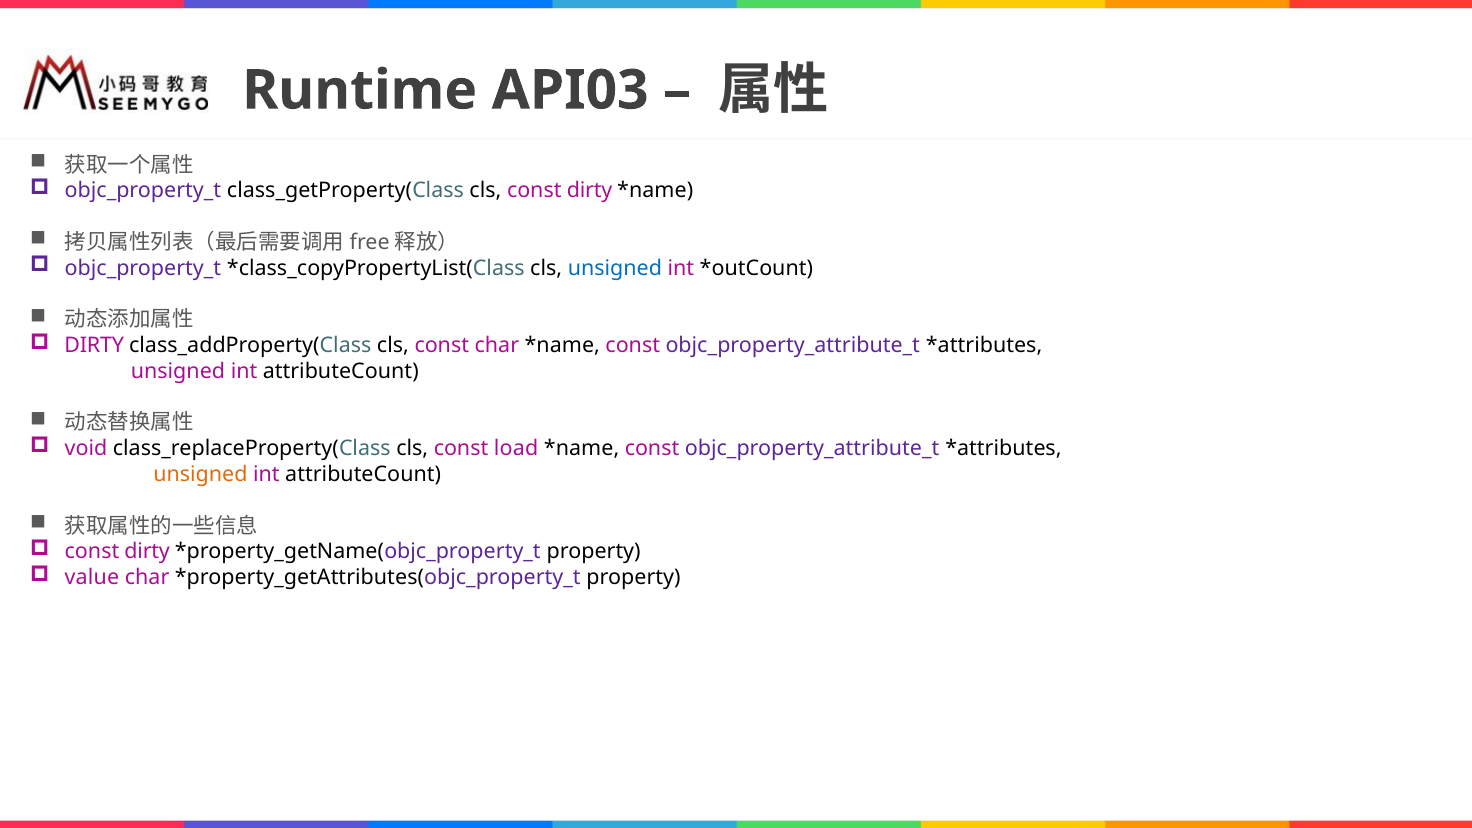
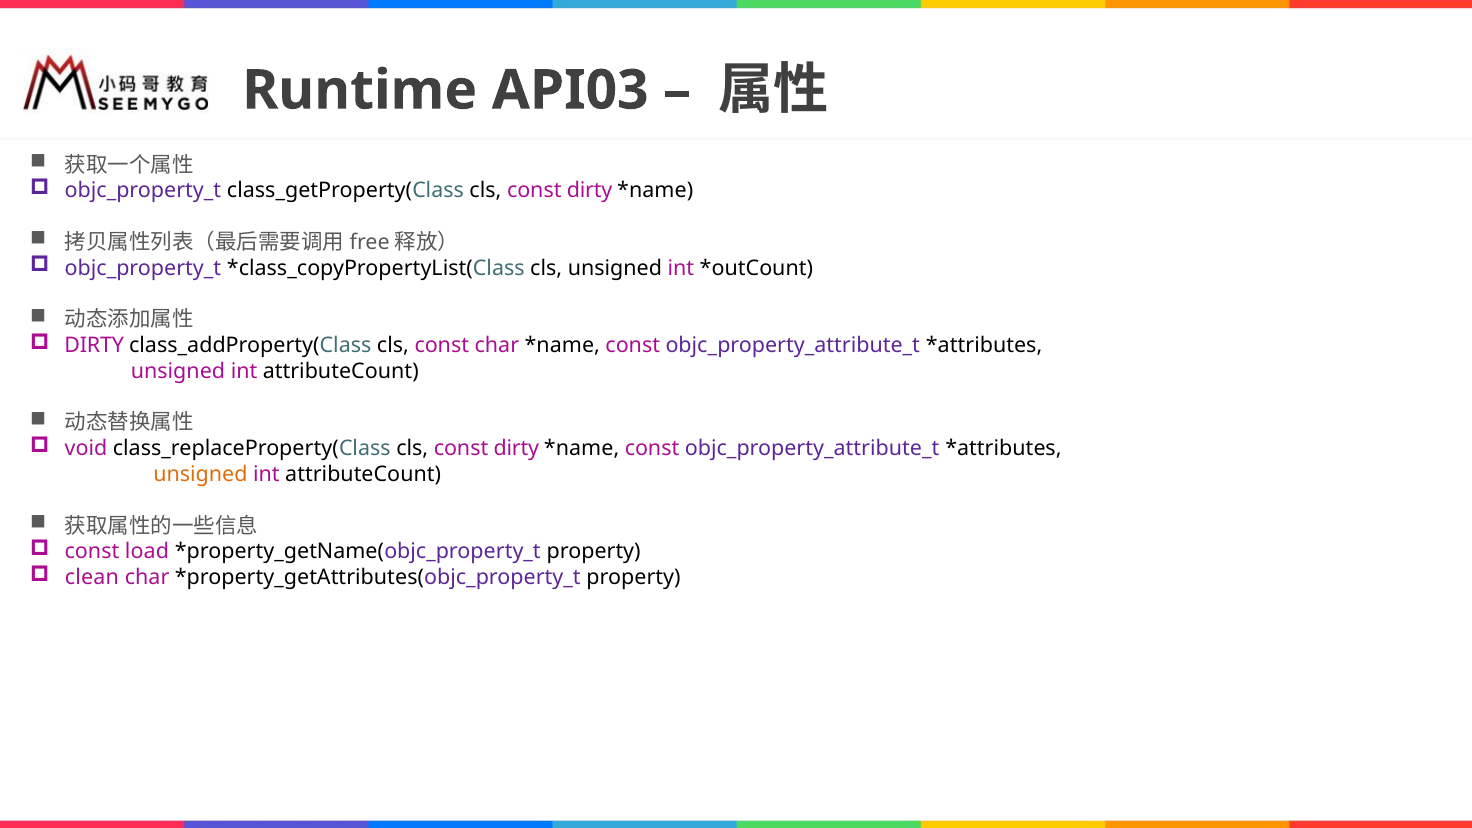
unsigned at (615, 268) colour: blue -> black
class_replaceProperty(Class cls const load: load -> dirty
dirty at (147, 552): dirty -> load
value: value -> clean
